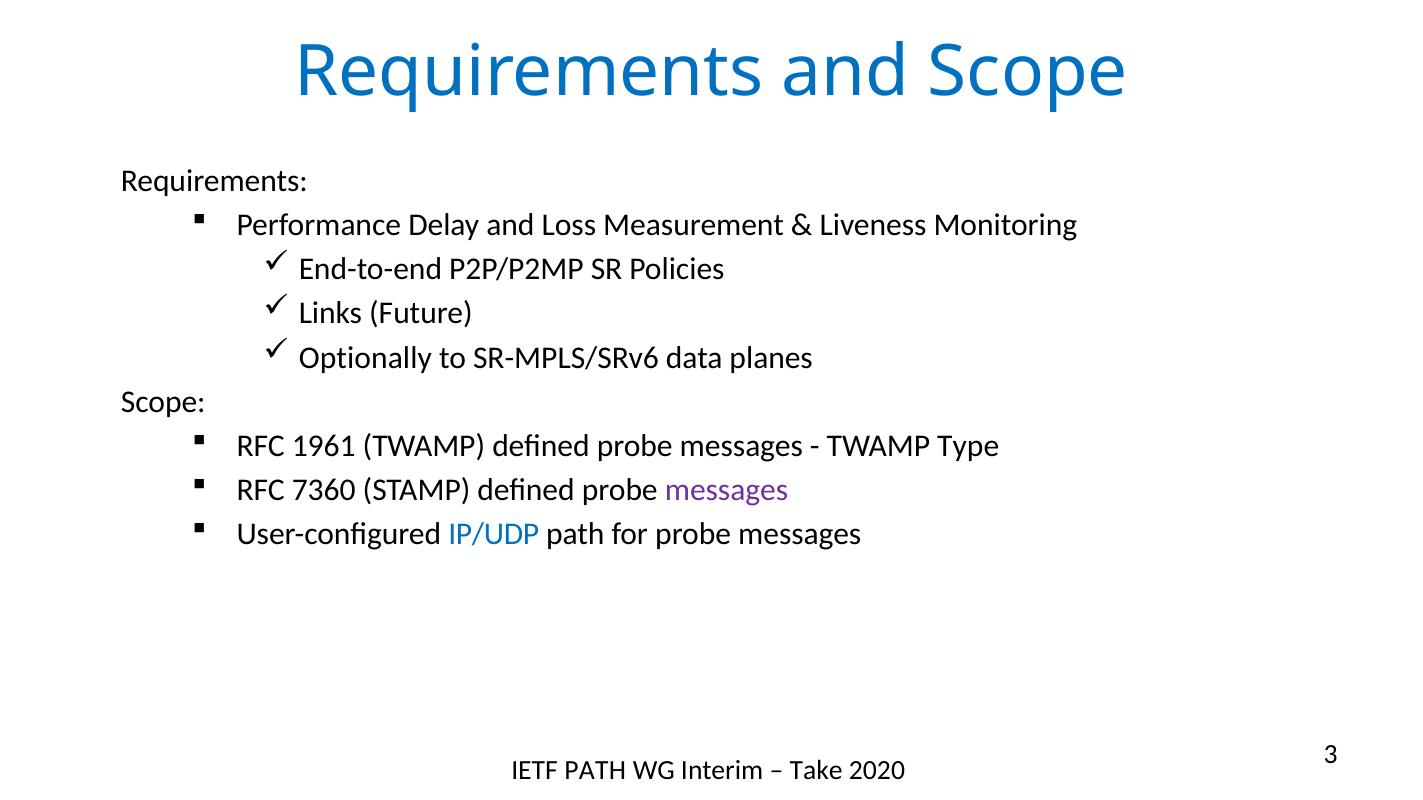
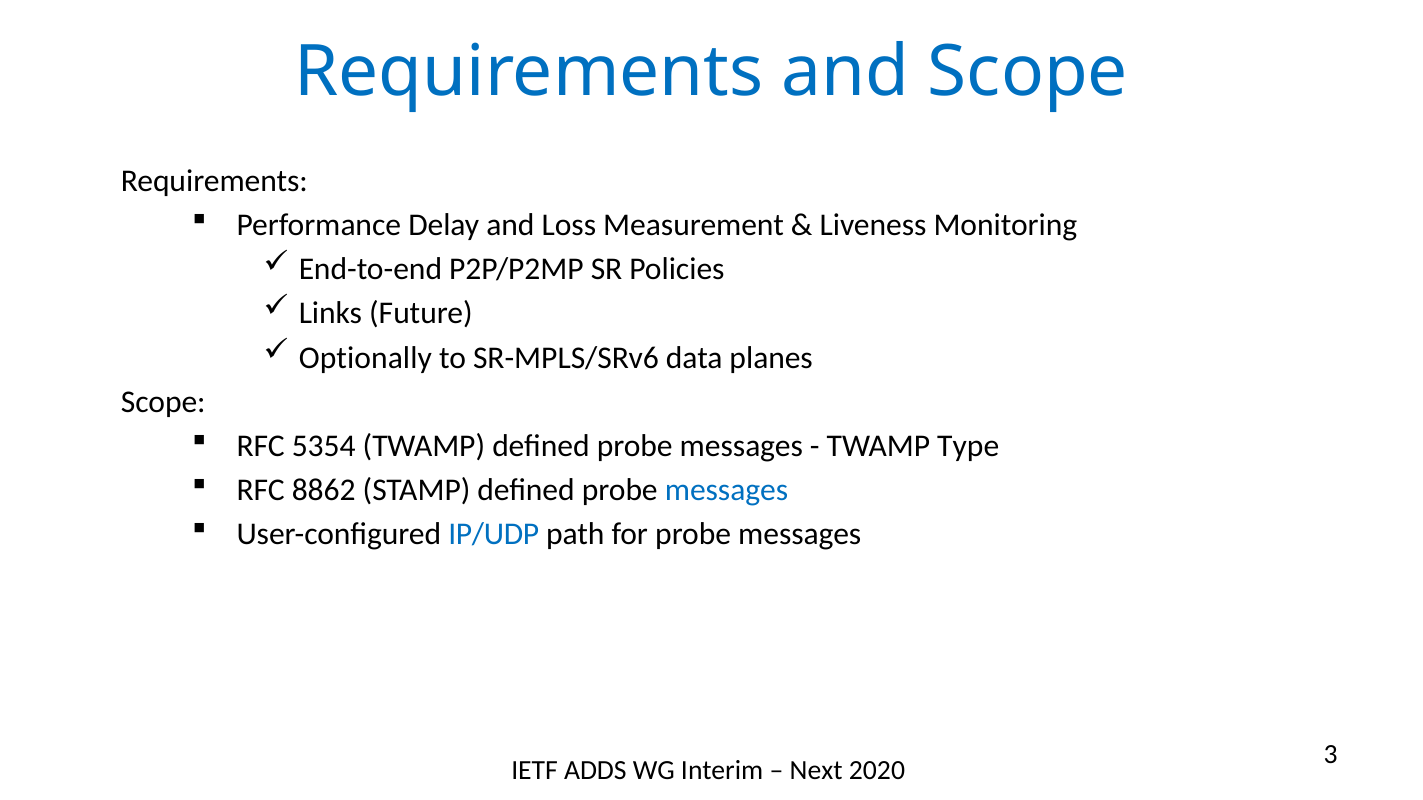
1961: 1961 -> 5354
7360: 7360 -> 8862
messages at (726, 491) colour: purple -> blue
IETF PATH: PATH -> ADDS
Take: Take -> Next
